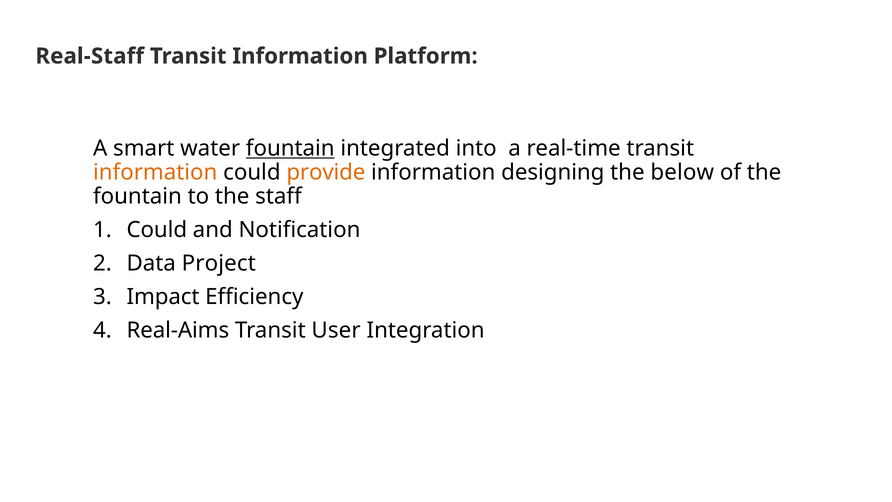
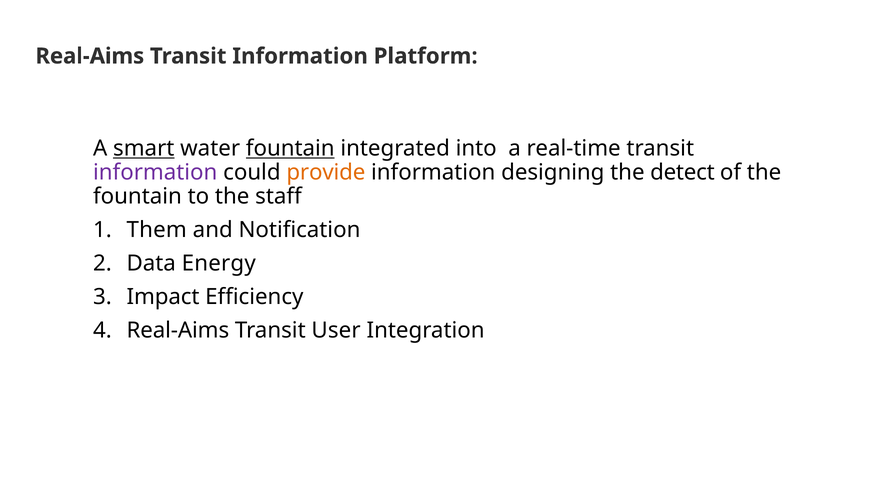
Real-Staff at (90, 56): Real-Staff -> Real-Aims
smart underline: none -> present
information at (155, 172) colour: orange -> purple
below: below -> detect
Could at (157, 230): Could -> Them
Project: Project -> Energy
